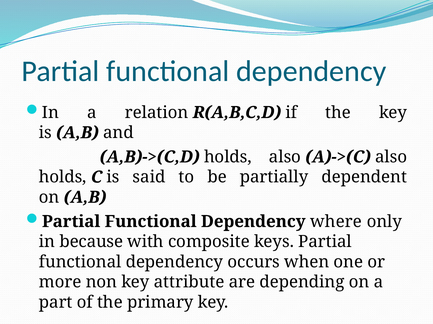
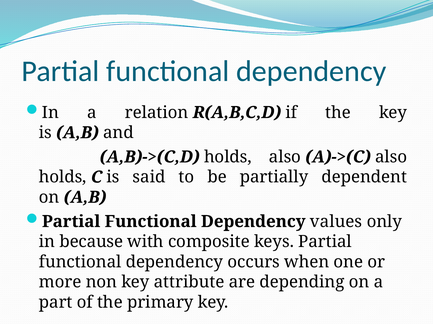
where: where -> values
